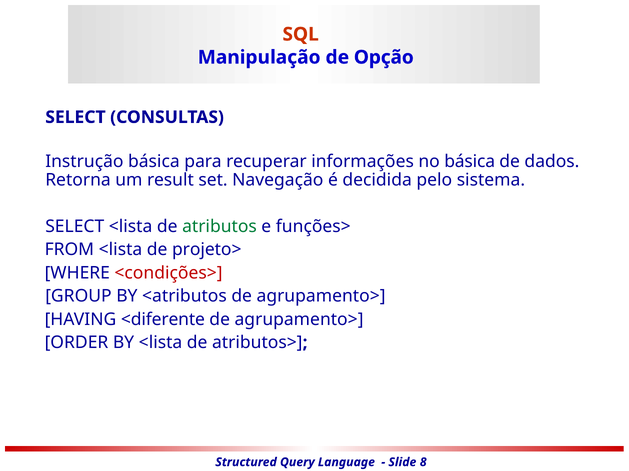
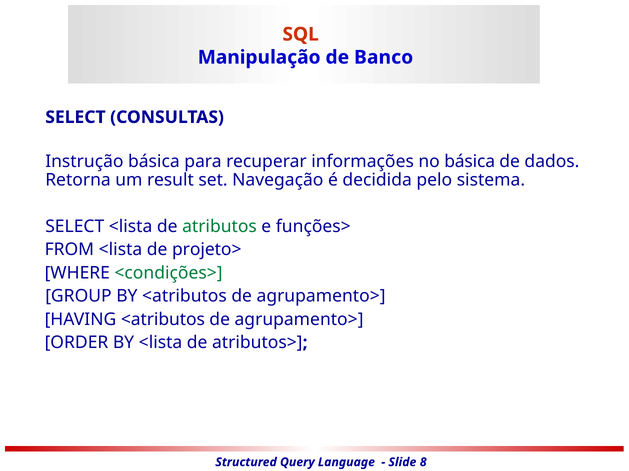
Opção: Opção -> Banco
<condições> colour: red -> green
HAVING <diferente: <diferente -> <atributos
